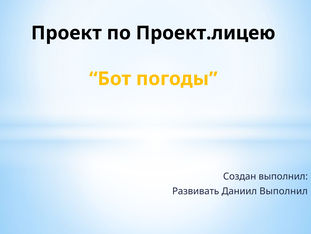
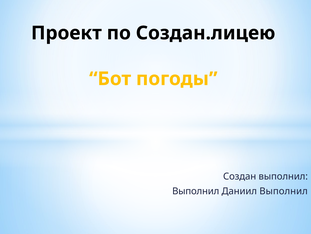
Проект.лицею: Проект.лицею -> Создан.лицею
Развивать at (196, 191): Развивать -> Выполнил
